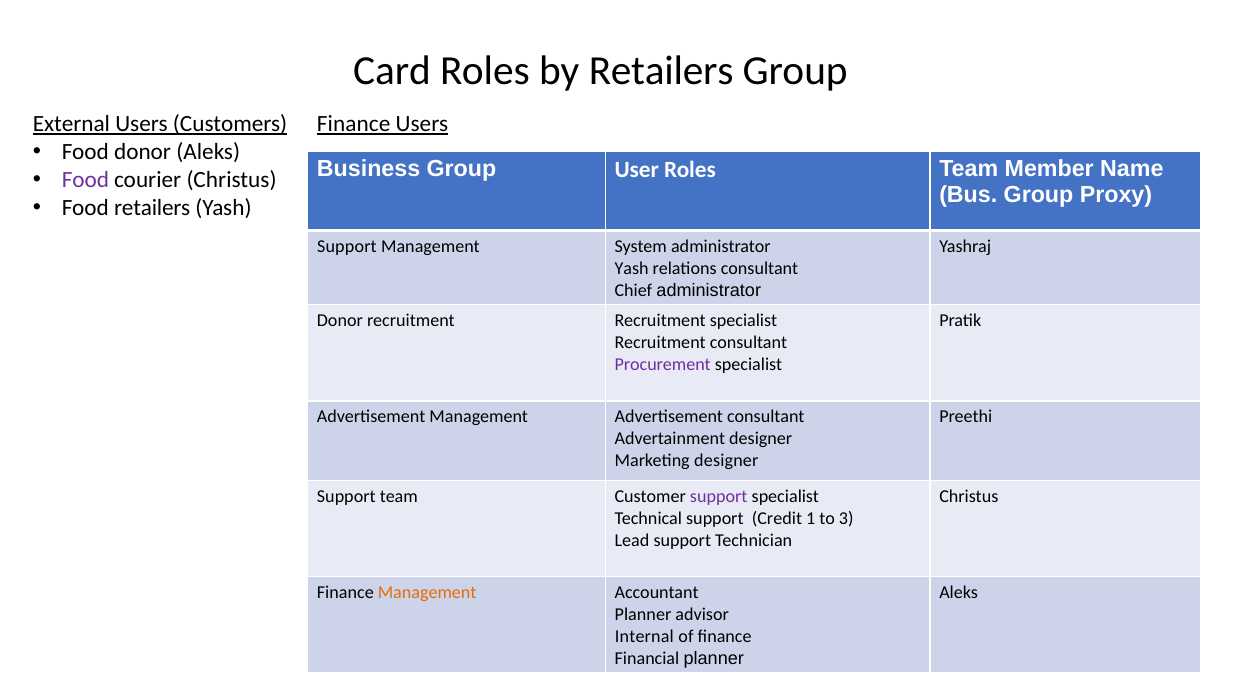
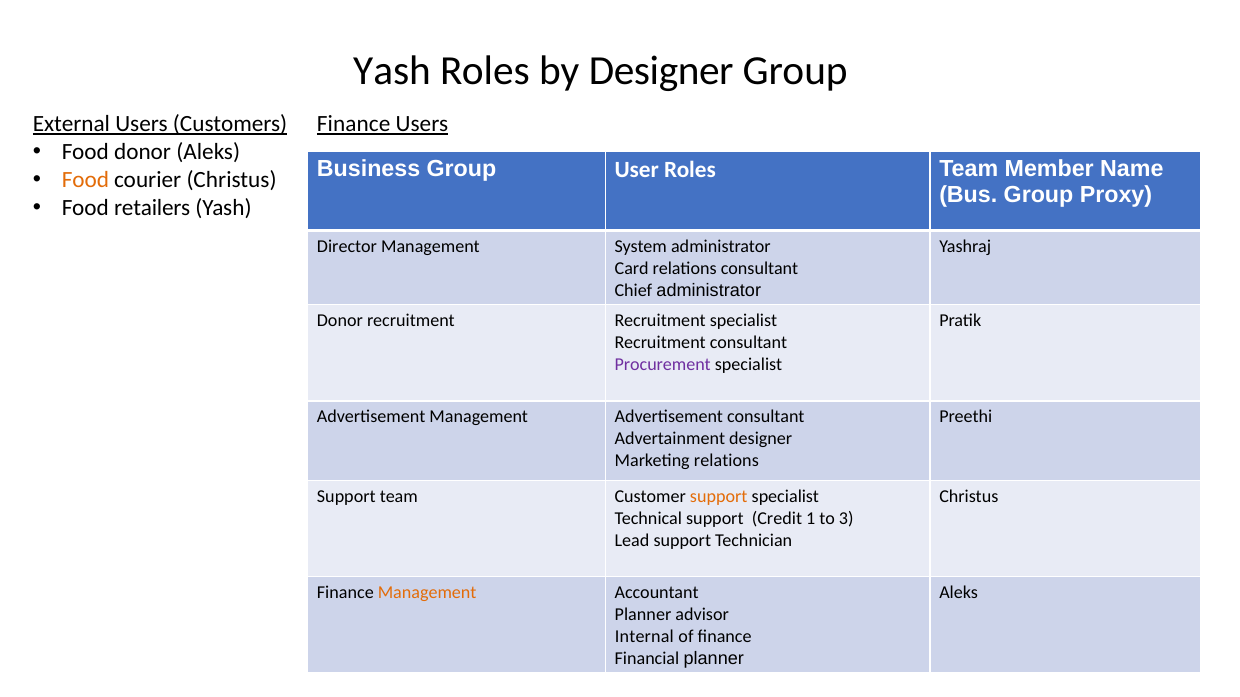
Card at (392, 70): Card -> Yash
by Retailers: Retailers -> Designer
Food at (85, 180) colour: purple -> orange
Support at (347, 247): Support -> Director
Yash at (632, 269): Yash -> Card
Marketing designer: designer -> relations
support at (719, 497) colour: purple -> orange
